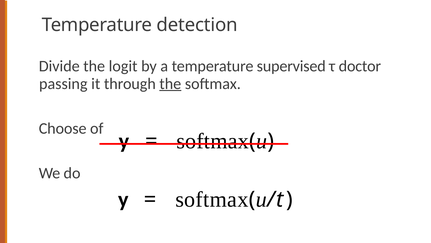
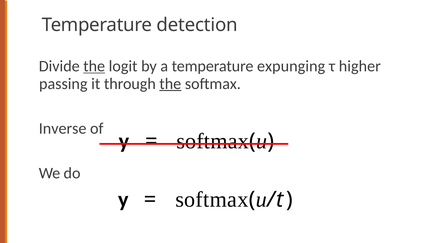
the at (94, 66) underline: none -> present
supervised: supervised -> expunging
doctor: doctor -> higher
Choose: Choose -> Inverse
